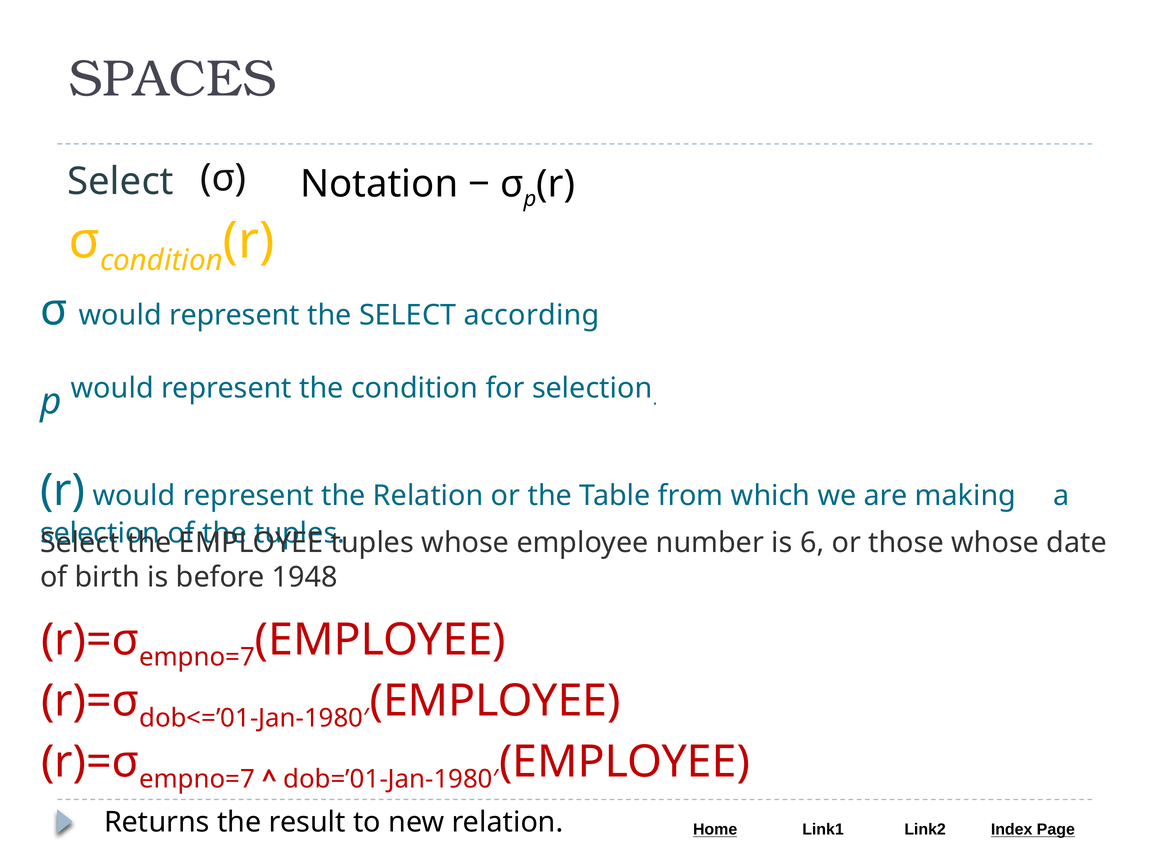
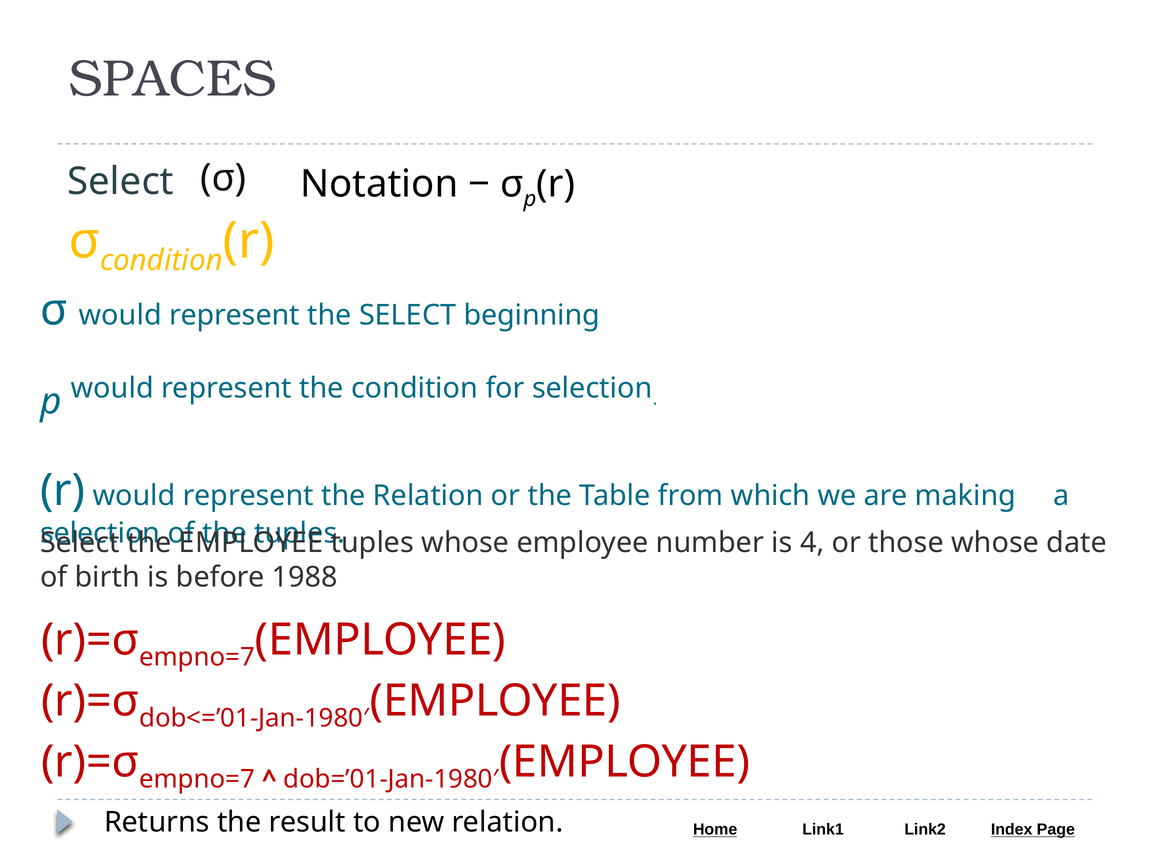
according: according -> beginning
6: 6 -> 4
1948: 1948 -> 1988
